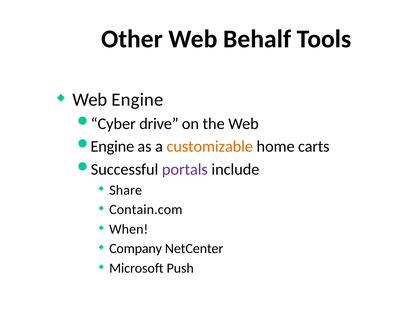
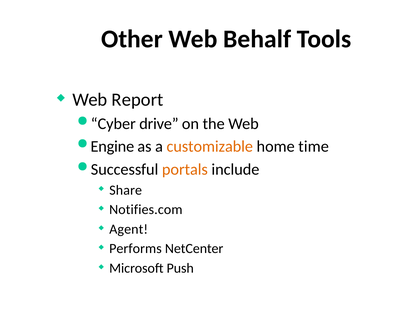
Web Engine: Engine -> Report
carts: carts -> time
portals colour: purple -> orange
Contain.com: Contain.com -> Notifies.com
When: When -> Agent
Company: Company -> Performs
